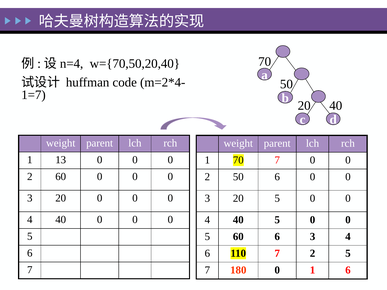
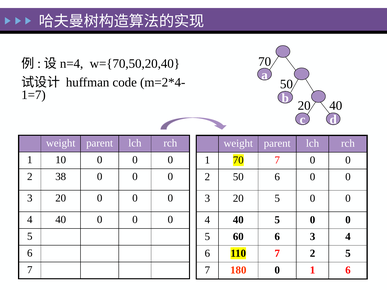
13: 13 -> 10
2 60: 60 -> 38
